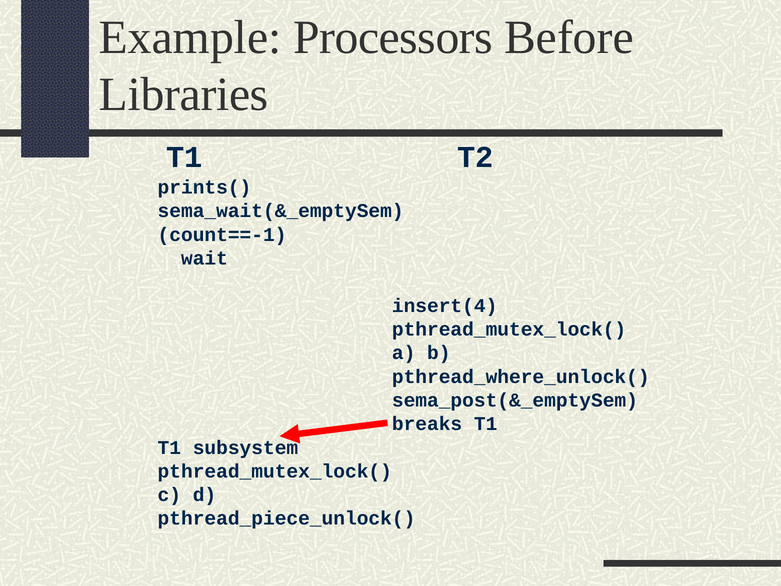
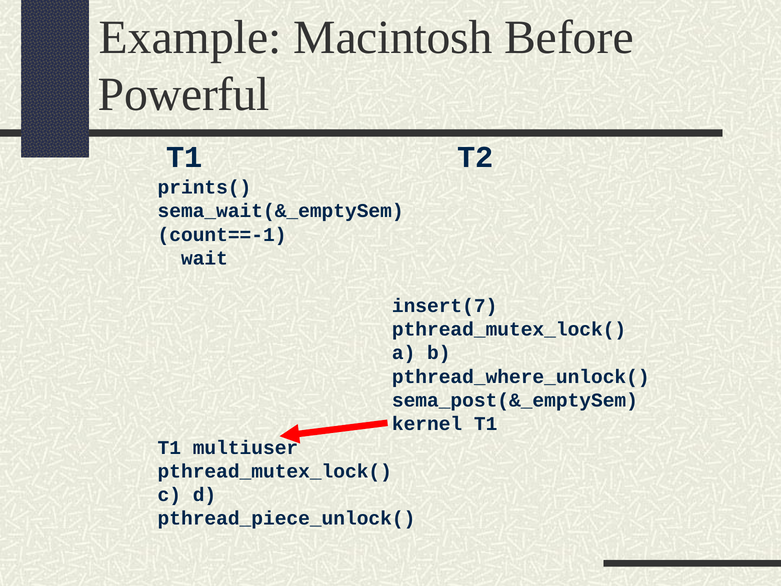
Processors: Processors -> Macintosh
Libraries: Libraries -> Powerful
insert(4: insert(4 -> insert(7
breaks: breaks -> kernel
subsystem: subsystem -> multiuser
